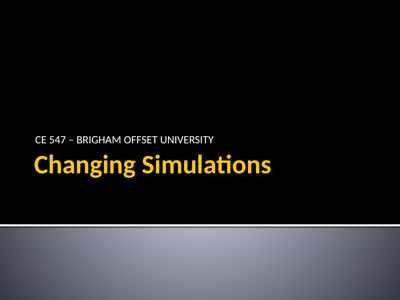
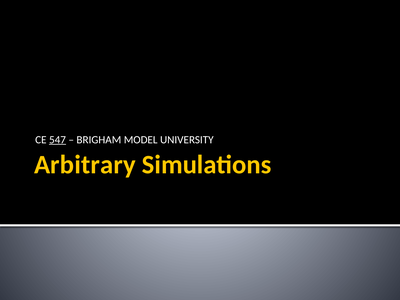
547 underline: none -> present
OFFSET: OFFSET -> MODEL
Changing: Changing -> Arbitrary
